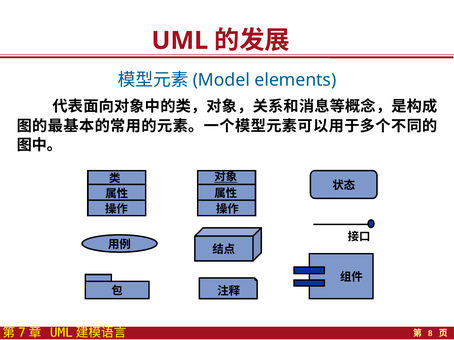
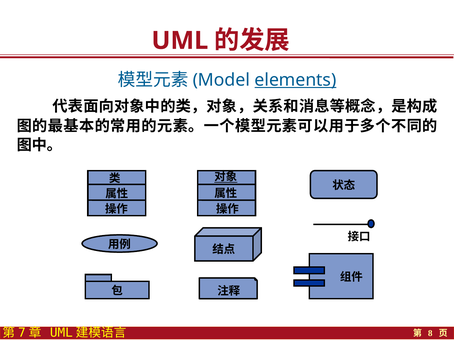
elements underline: none -> present
